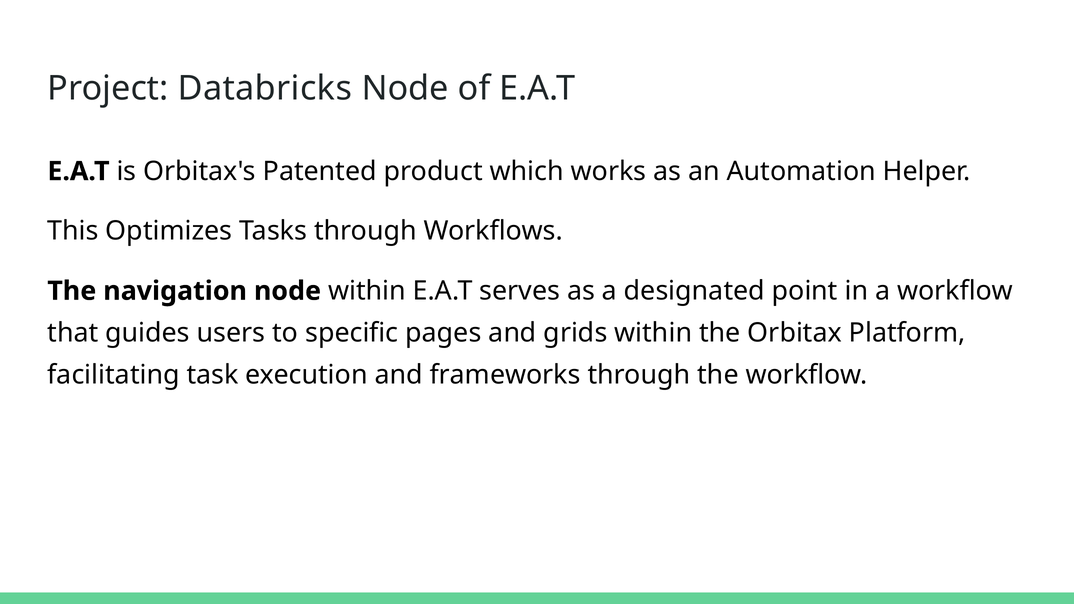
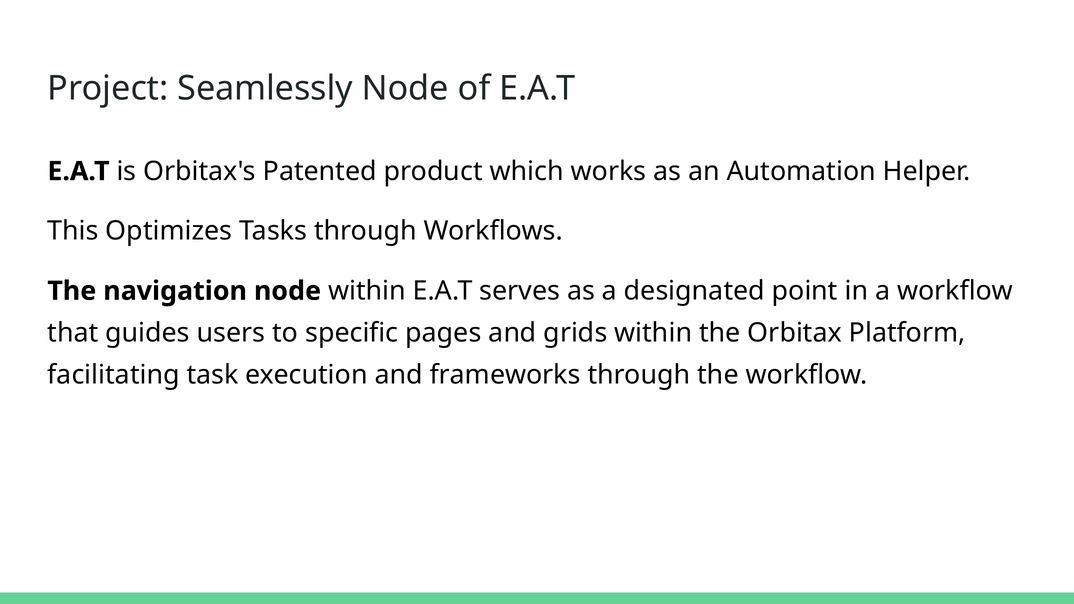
Databricks: Databricks -> Seamlessly
